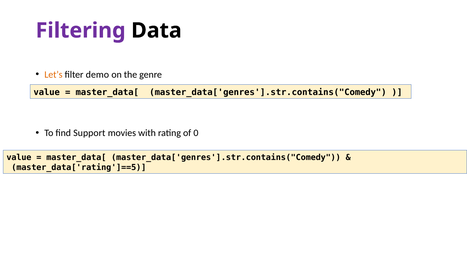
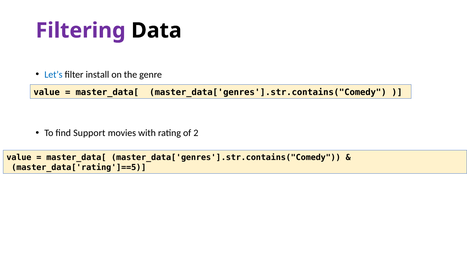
Let’s colour: orange -> blue
demo: demo -> install
0: 0 -> 2
